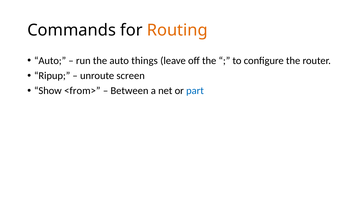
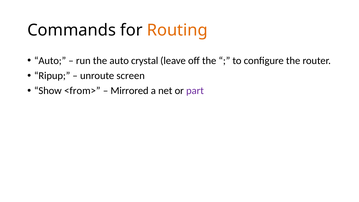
things: things -> crystal
Between: Between -> Mirrored
part colour: blue -> purple
